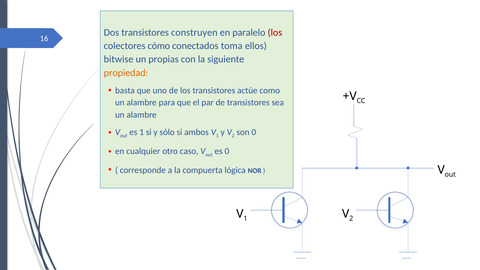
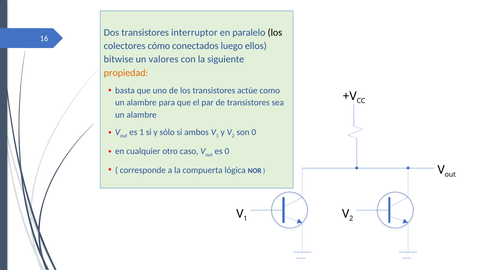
construyen: construyen -> interruptor
los at (275, 32) colour: red -> black
toma: toma -> luego
propias: propias -> valores
